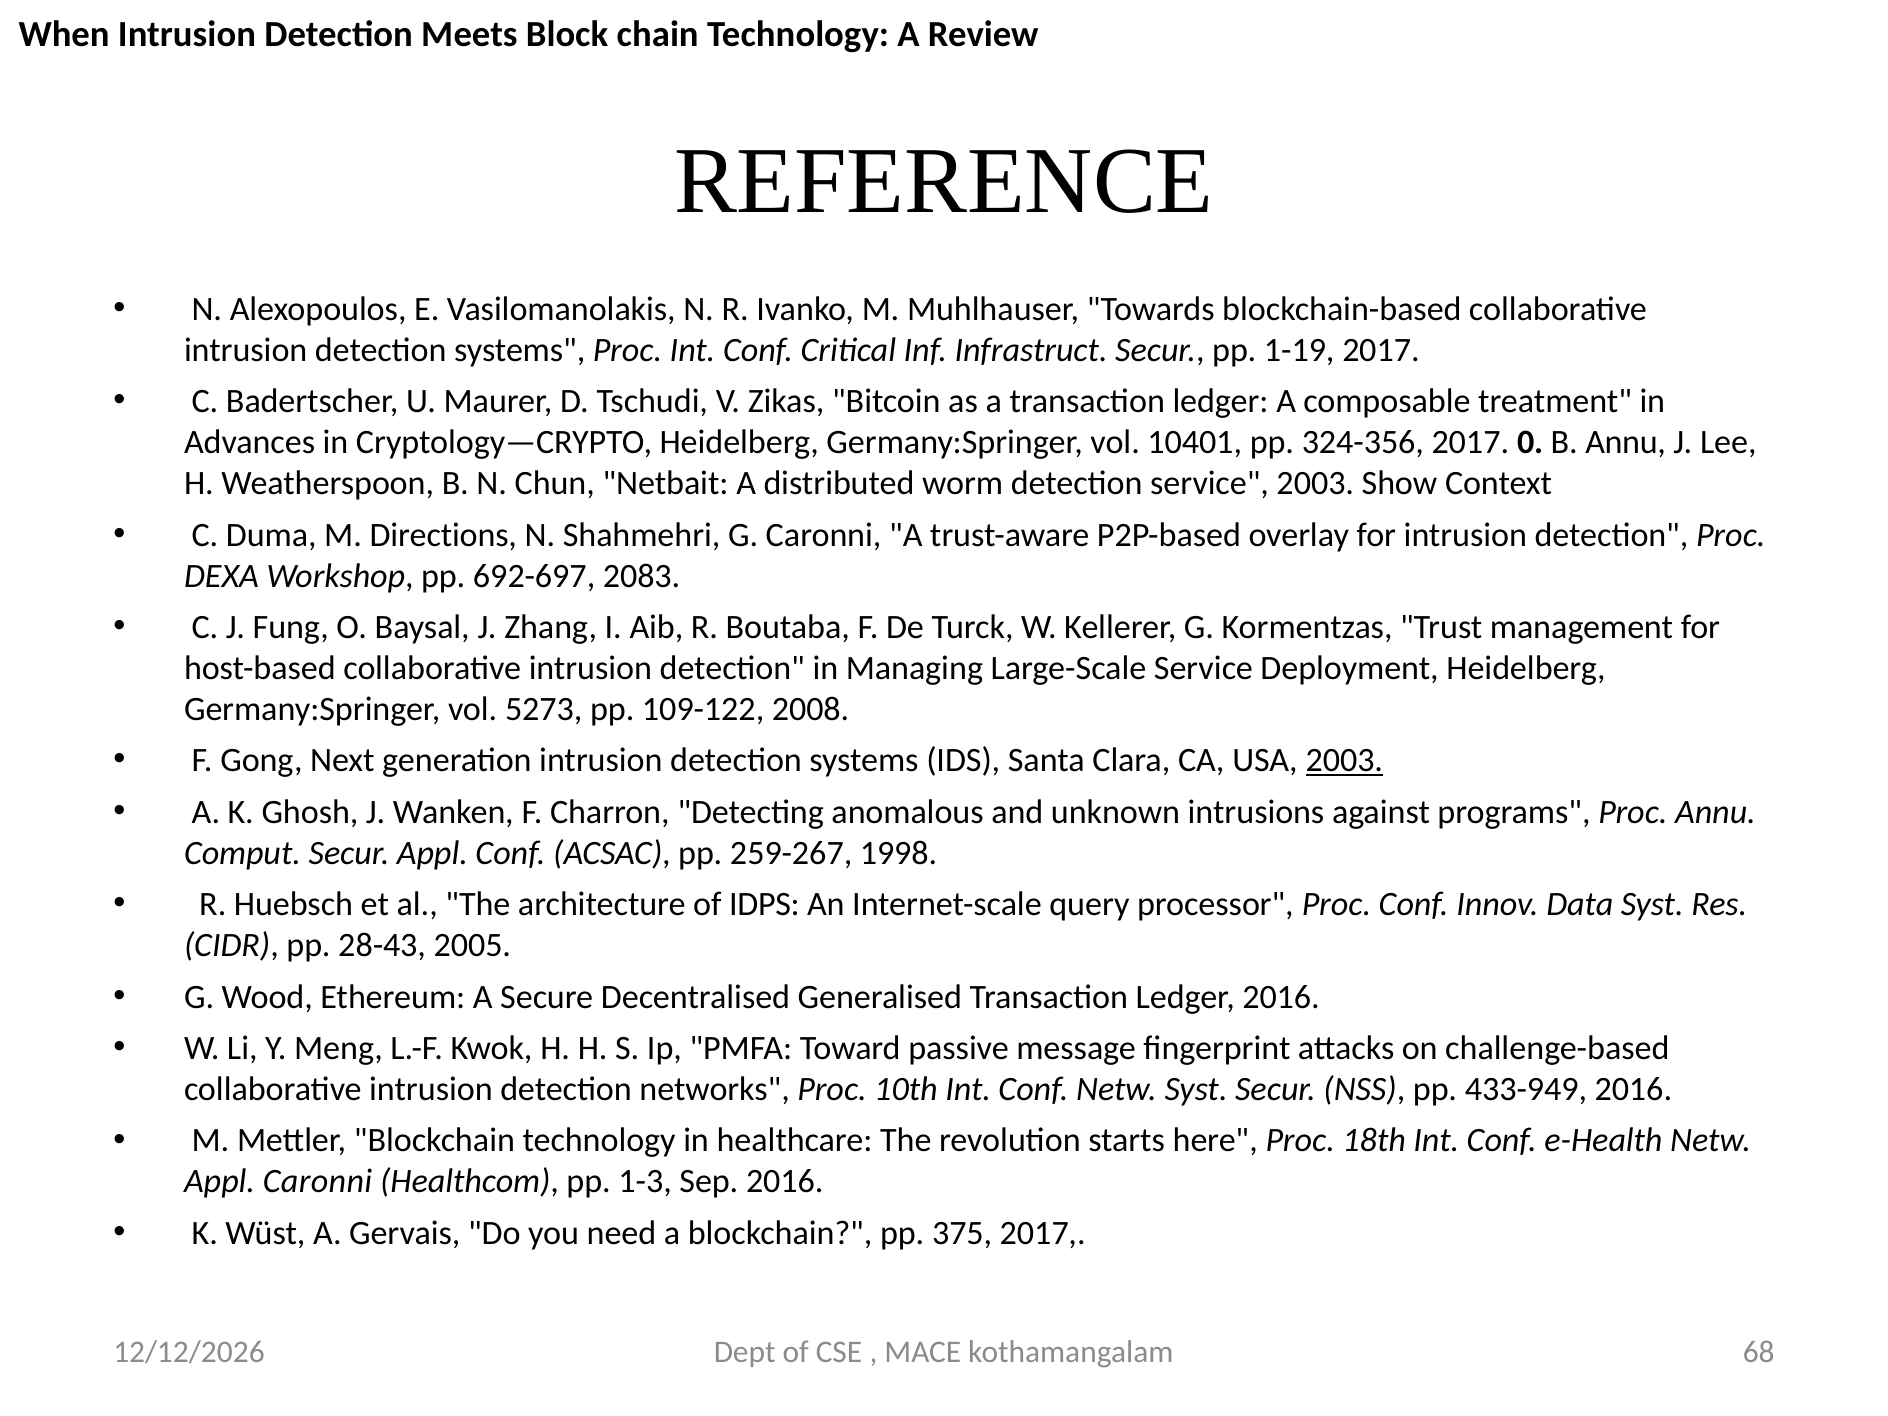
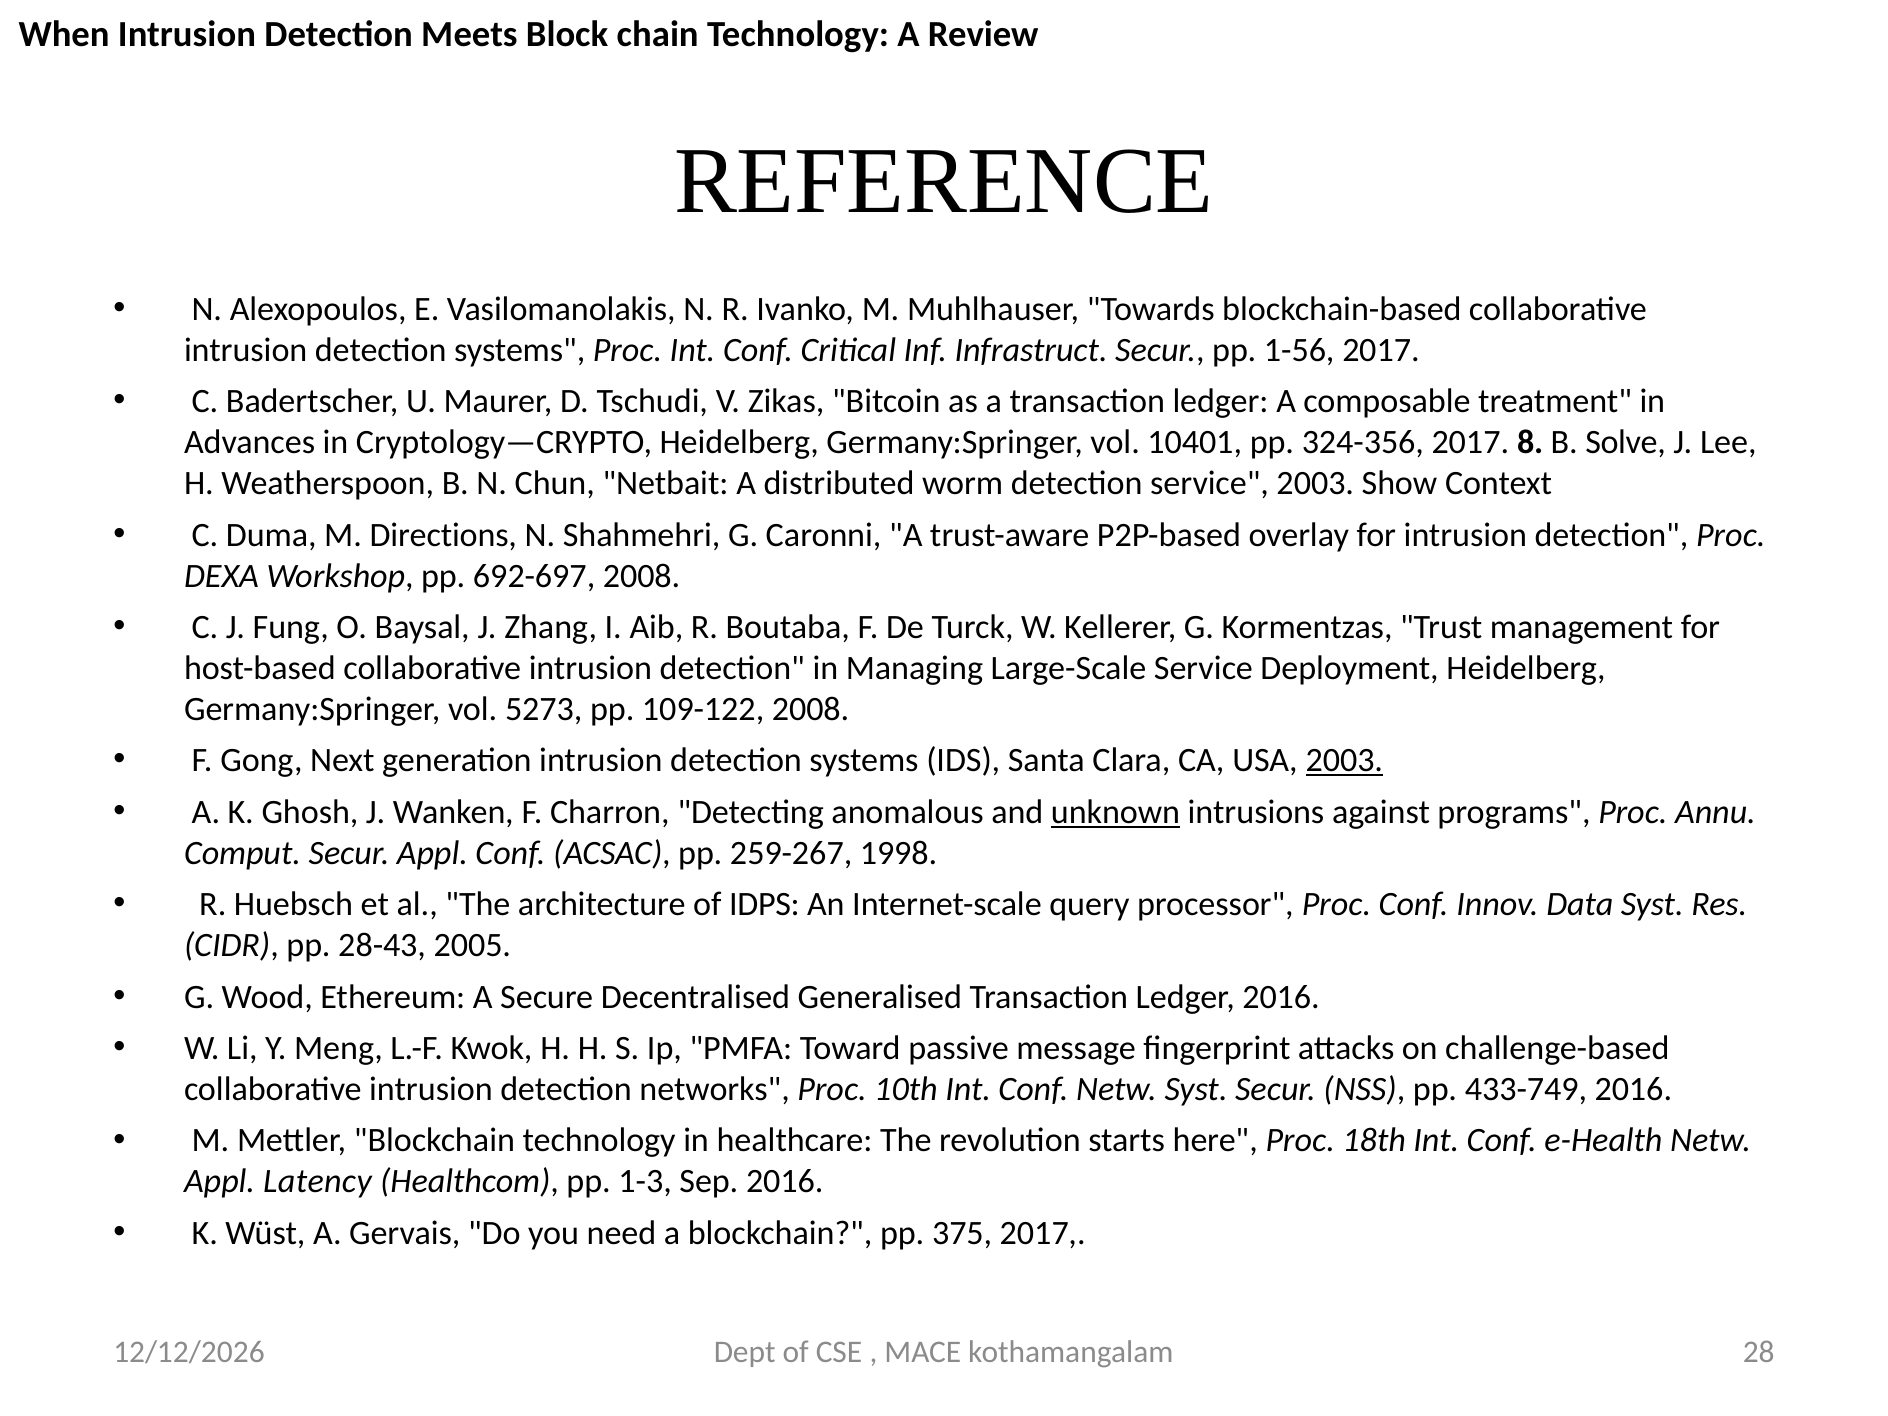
1-19: 1-19 -> 1-56
0: 0 -> 8
B Annu: Annu -> Solve
692-697 2083: 2083 -> 2008
unknown underline: none -> present
433-949: 433-949 -> 433-749
Appl Caronni: Caronni -> Latency
68: 68 -> 28
